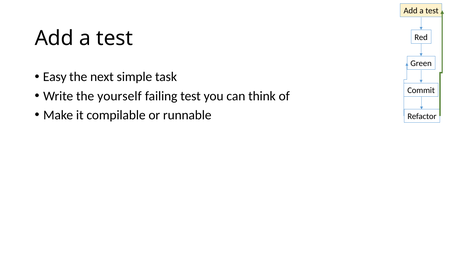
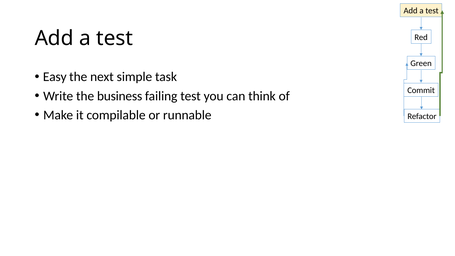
yourself: yourself -> business
